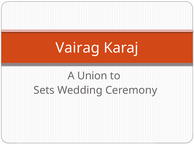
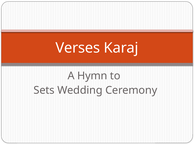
Vairag: Vairag -> Verses
Union: Union -> Hymn
